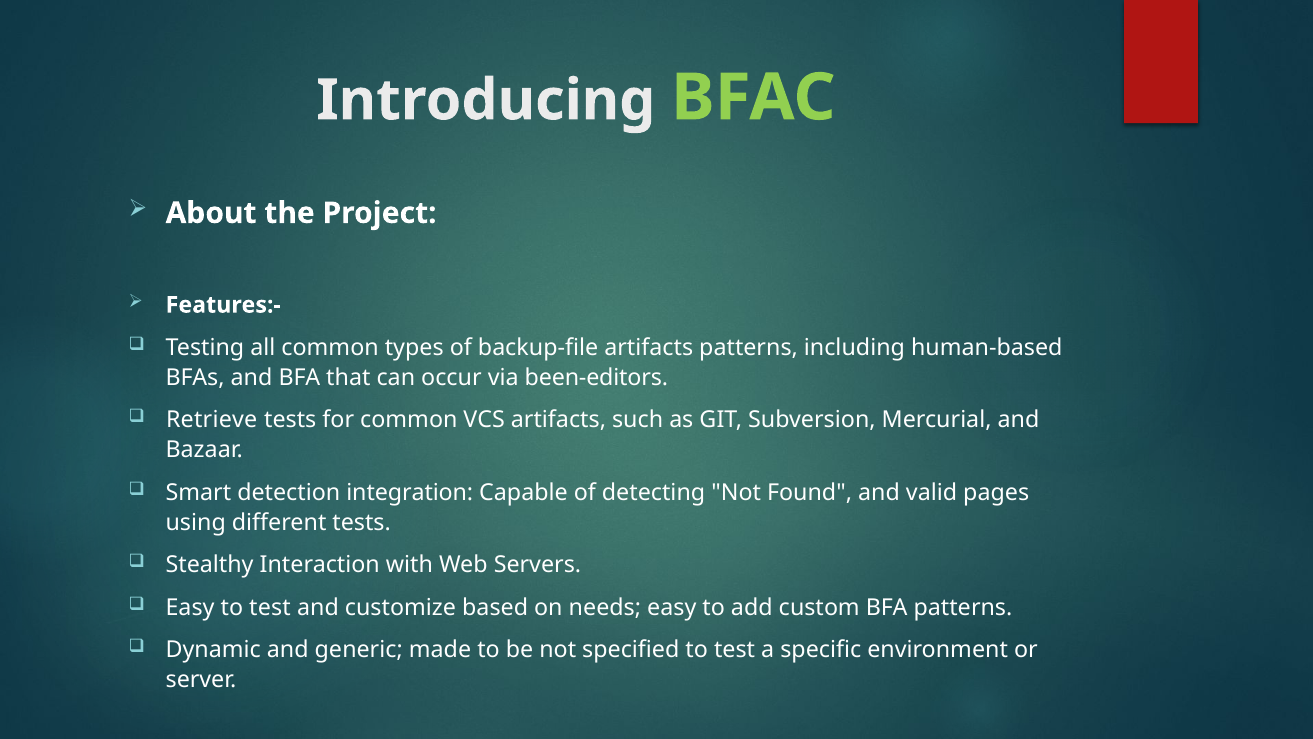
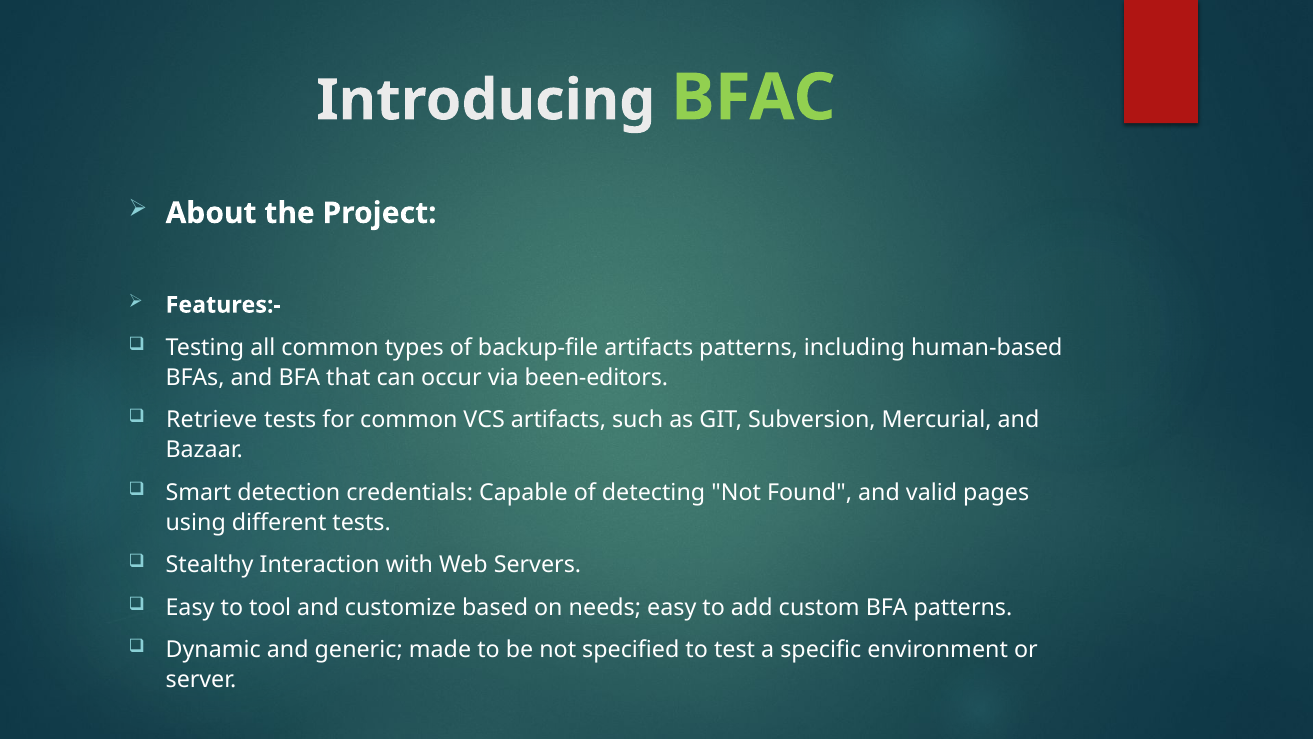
integration: integration -> credentials
Easy to test: test -> tool
